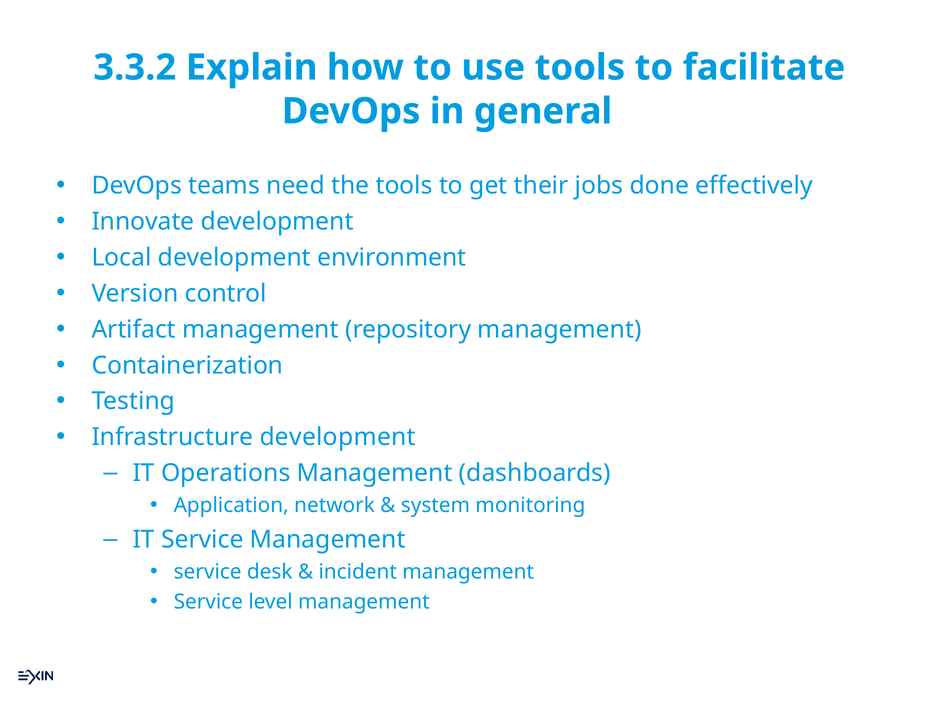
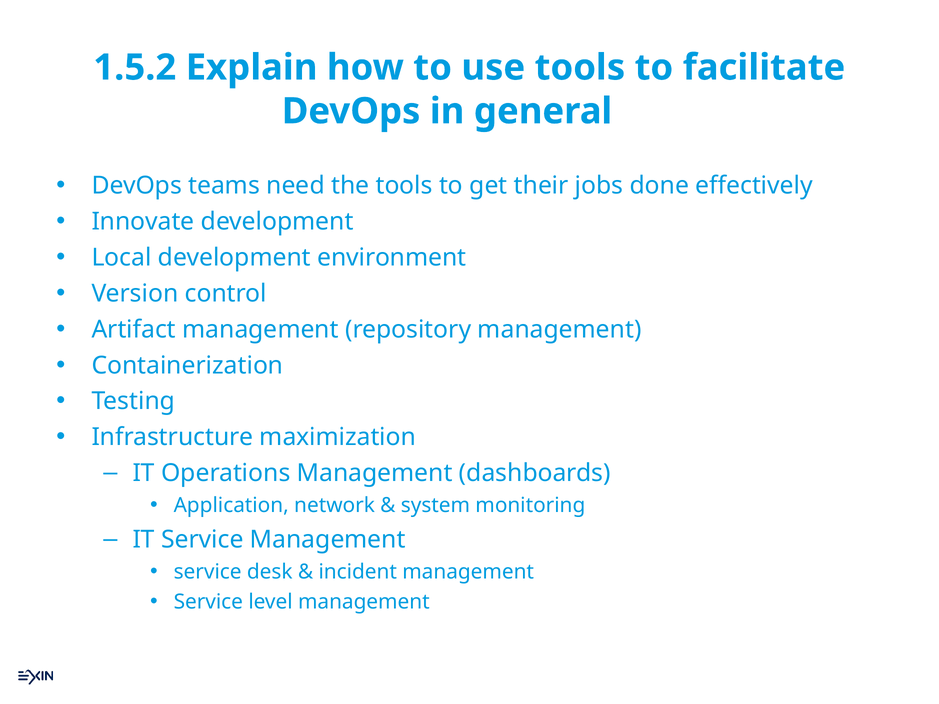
3.3.2: 3.3.2 -> 1.5.2
Infrastructure development: development -> maximization
